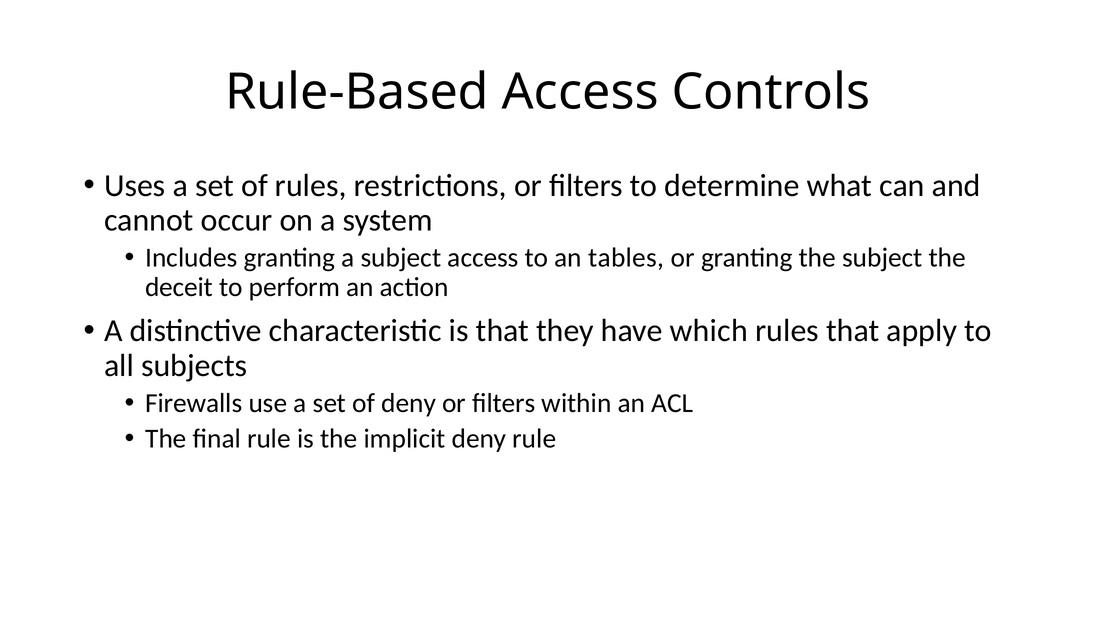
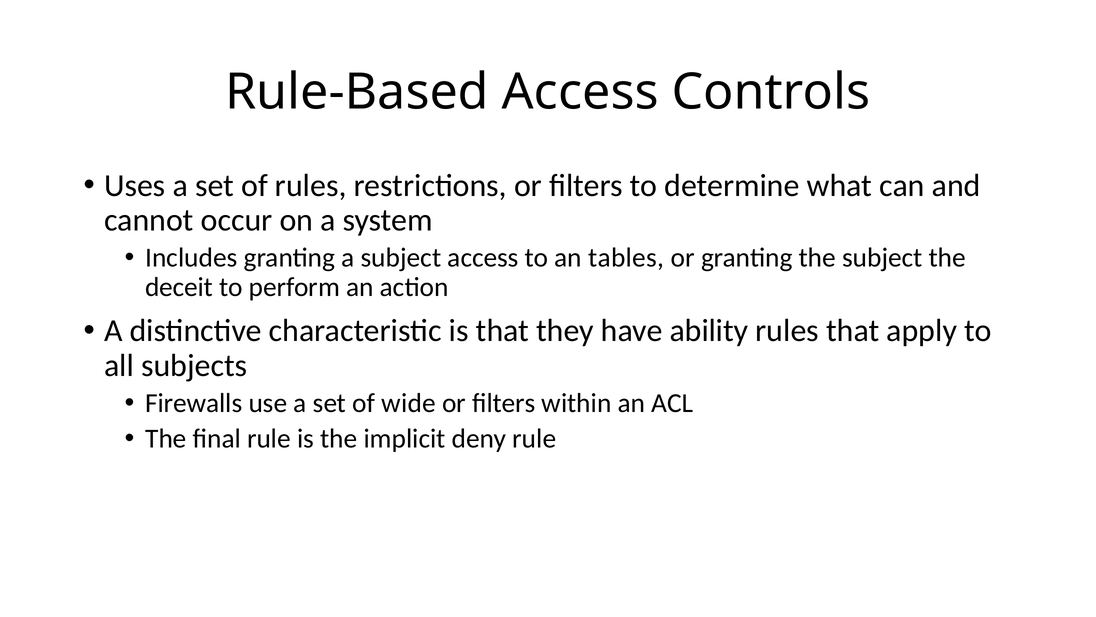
which: which -> ability
of deny: deny -> wide
